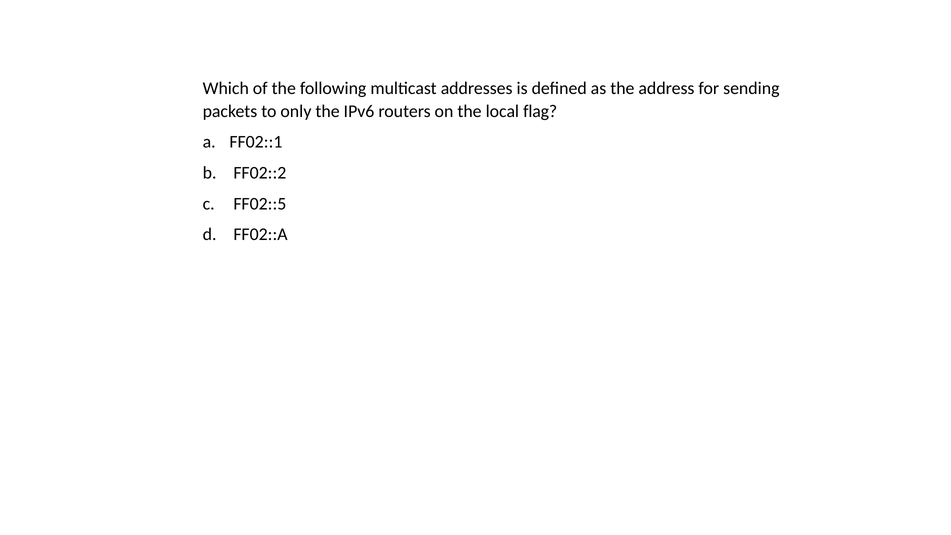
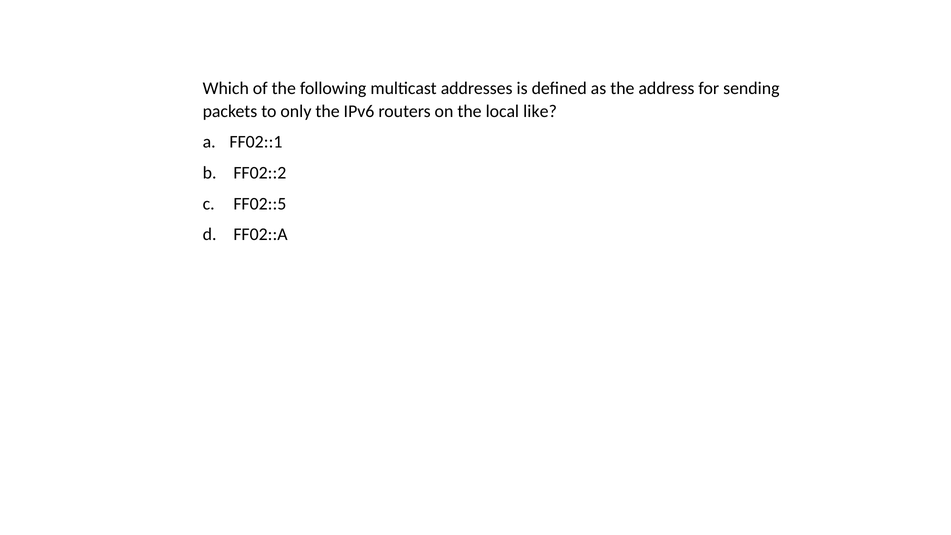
flag: flag -> like
